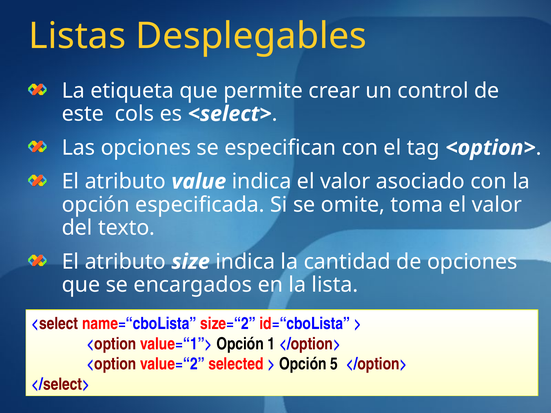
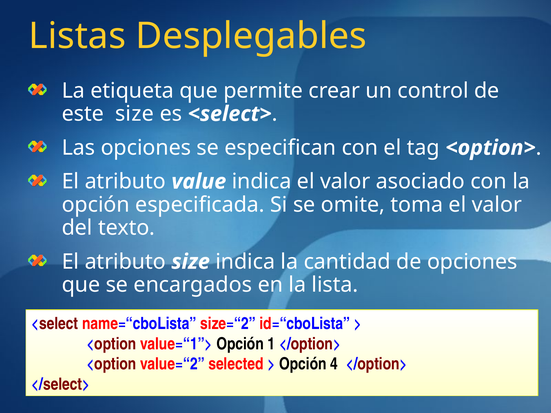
este cols: cols -> size
5: 5 -> 4
